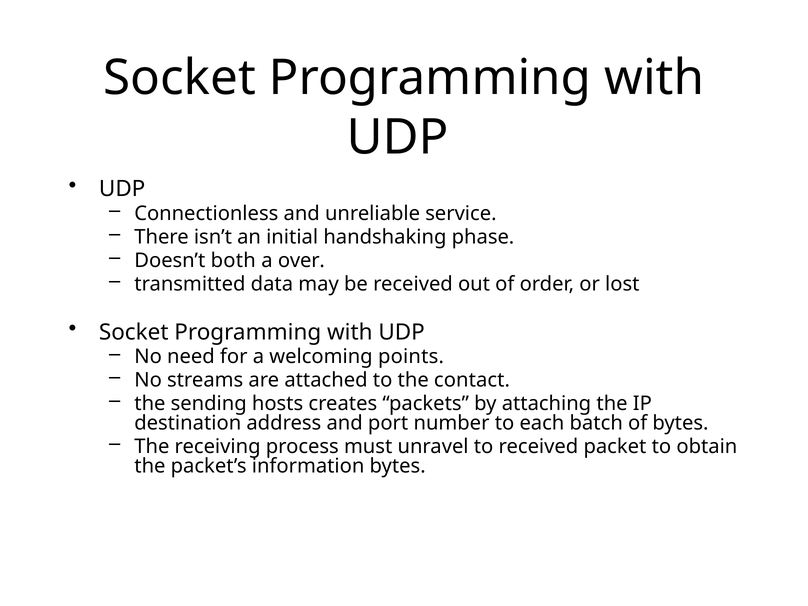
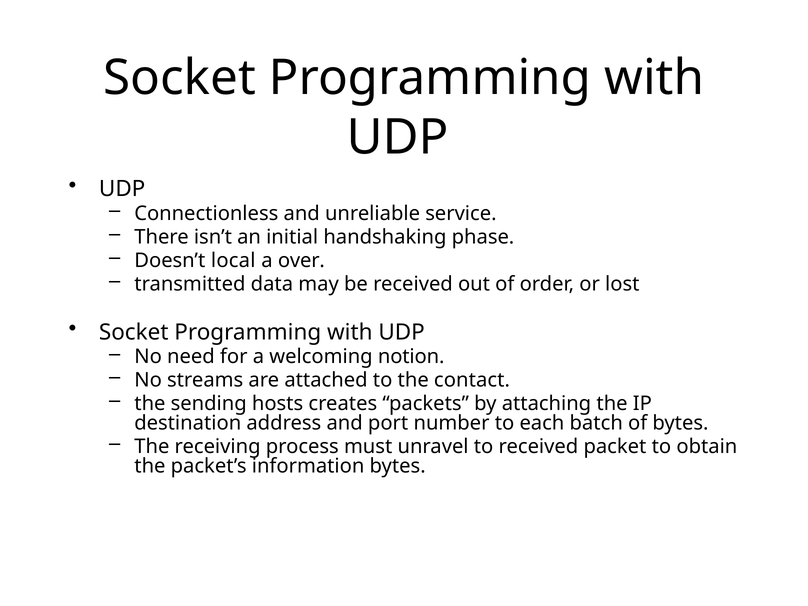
both: both -> local
points: points -> notion
